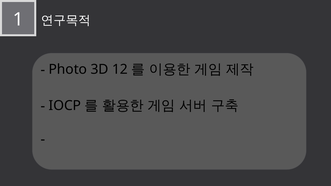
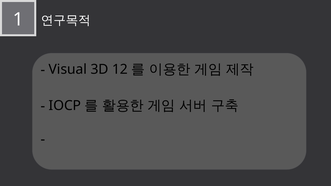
Photo: Photo -> Visual
